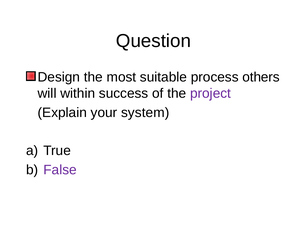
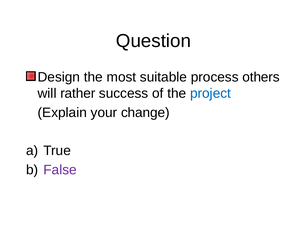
within: within -> rather
project colour: purple -> blue
system: system -> change
